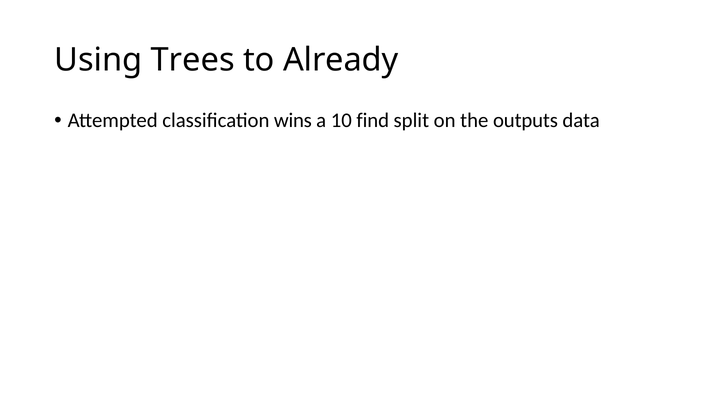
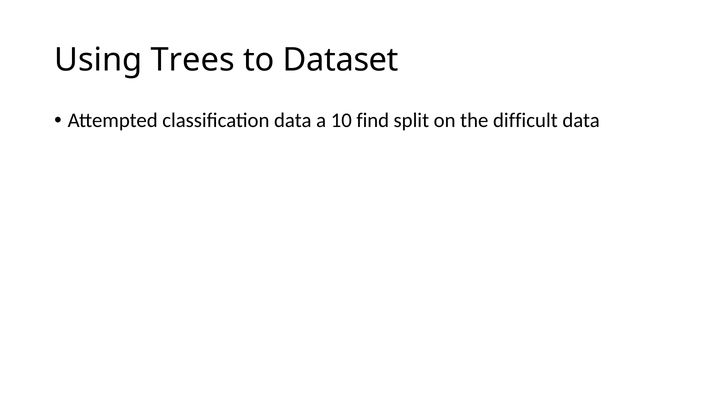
Already: Already -> Dataset
classification wins: wins -> data
outputs: outputs -> difficult
